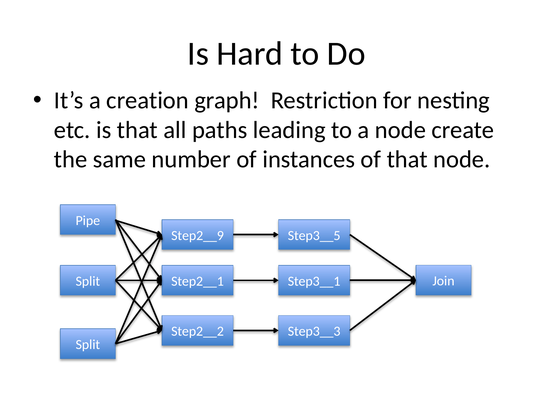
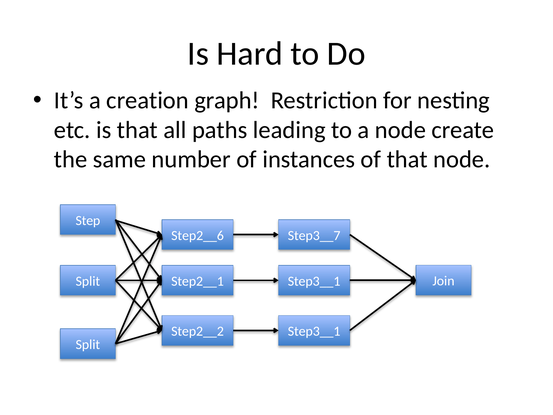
Pipe: Pipe -> Step
Step2__9: Step2__9 -> Step2__6
Step3__5: Step3__5 -> Step3__7
Step3__3 at (314, 331): Step3__3 -> Step3__1
